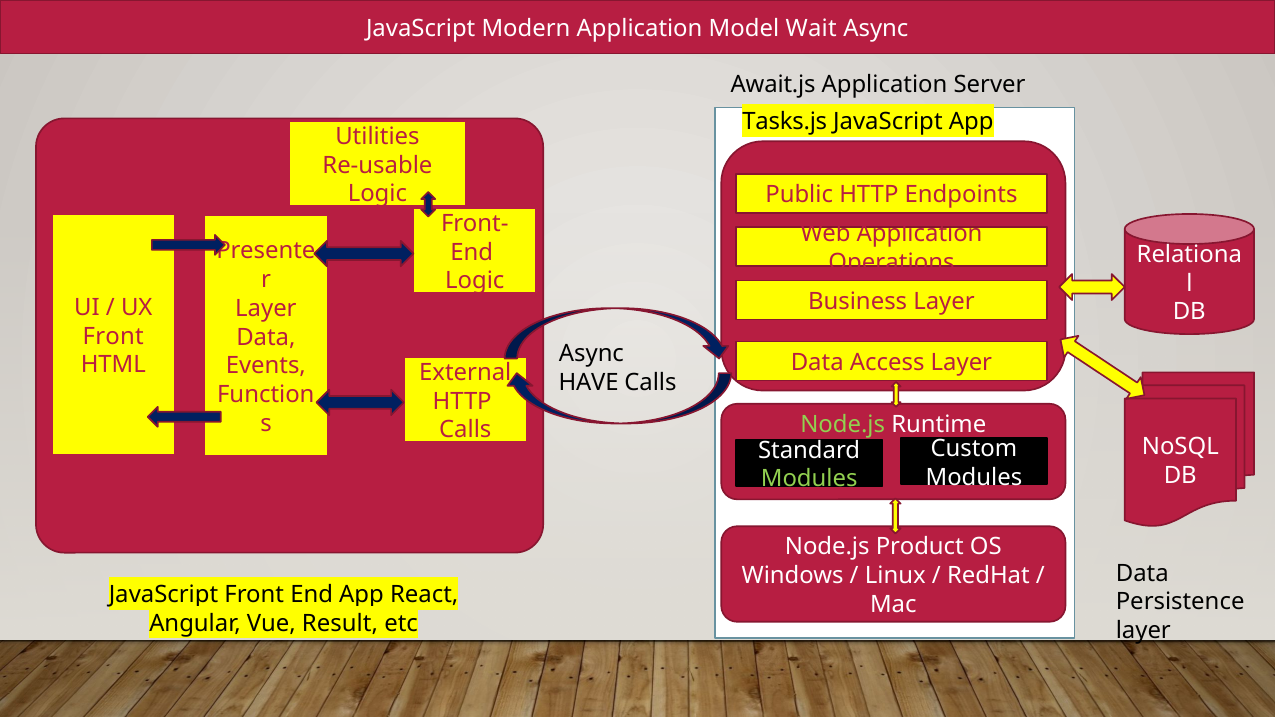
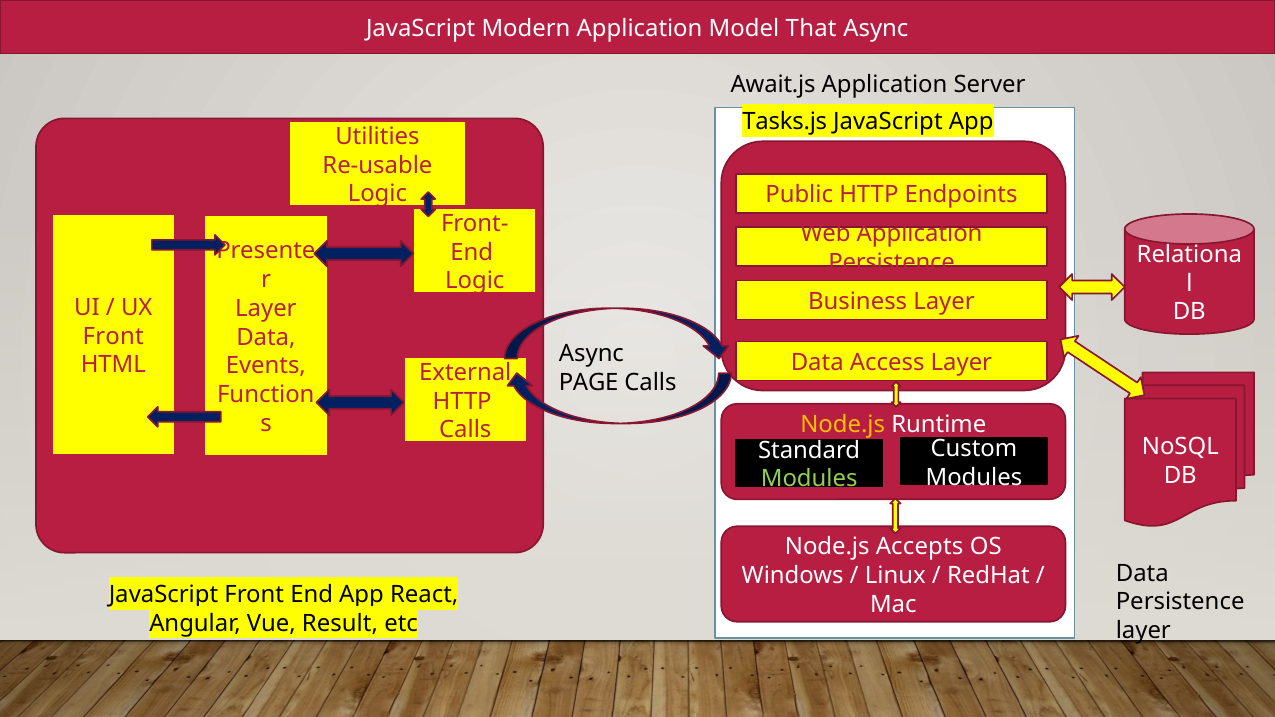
Wait: Wait -> That
Operations at (891, 263): Operations -> Persistence
HAVE: HAVE -> PAGE
Node.js at (843, 425) colour: light green -> yellow
Product: Product -> Accepts
